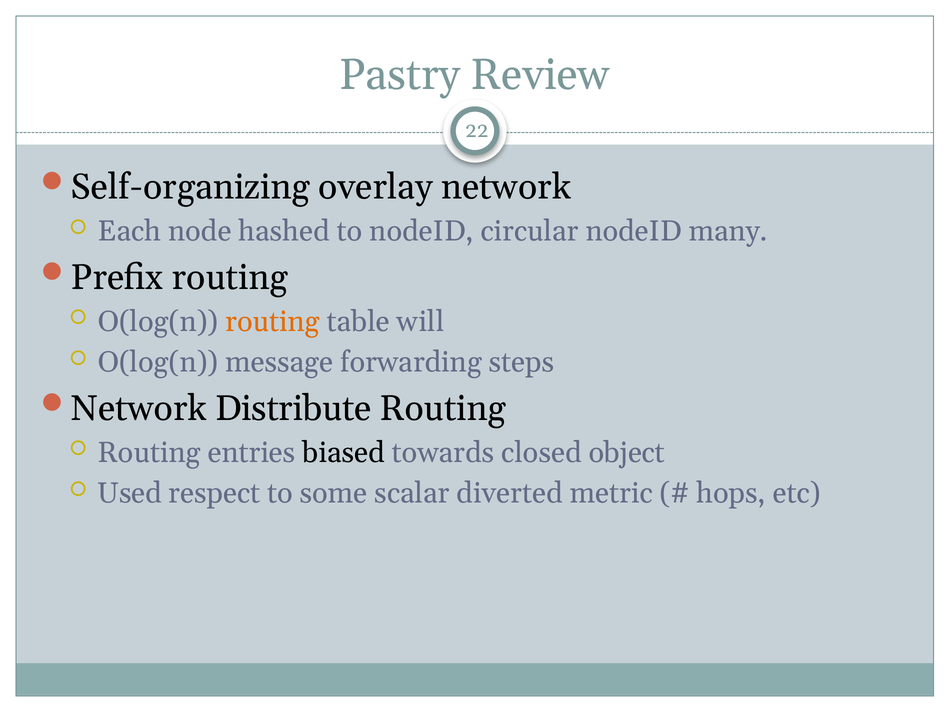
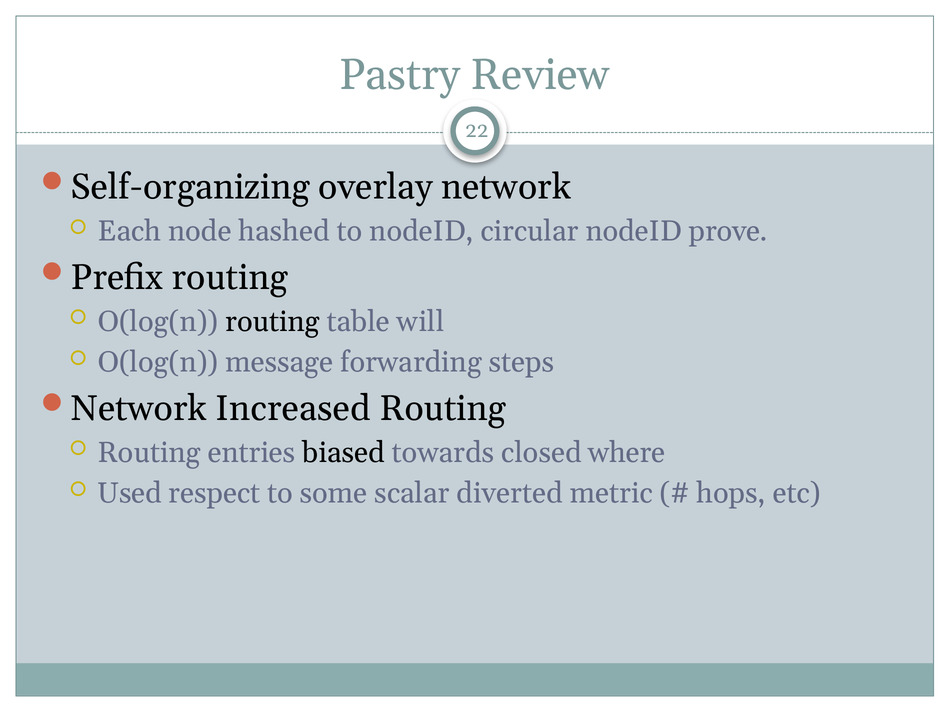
many: many -> prove
routing at (273, 322) colour: orange -> black
Distribute: Distribute -> Increased
object: object -> where
